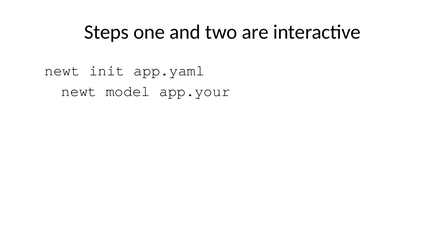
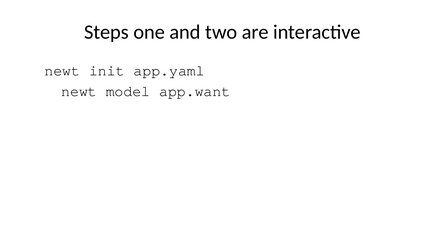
app.your: app.your -> app.want
